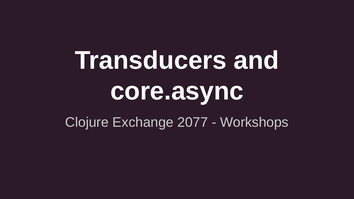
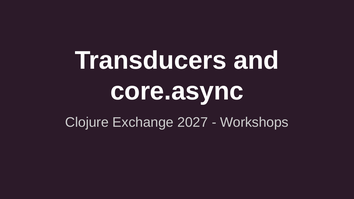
2077: 2077 -> 2027
